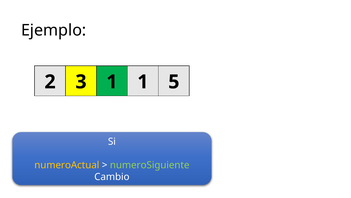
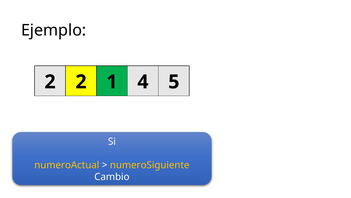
2 3: 3 -> 2
1 1: 1 -> 4
numeroSiguiente colour: light green -> yellow
